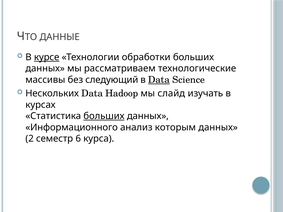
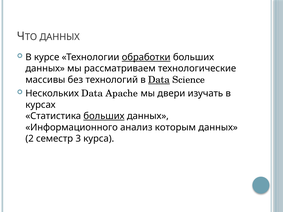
ДАННЫЕ at (60, 37): ДАННЫЕ -> ДАННЫХ
курсе underline: present -> none
обработки underline: none -> present
следующий: следующий -> технологий
Hadoop: Hadoop -> Apache
слайд: слайд -> двери
6: 6 -> 3
